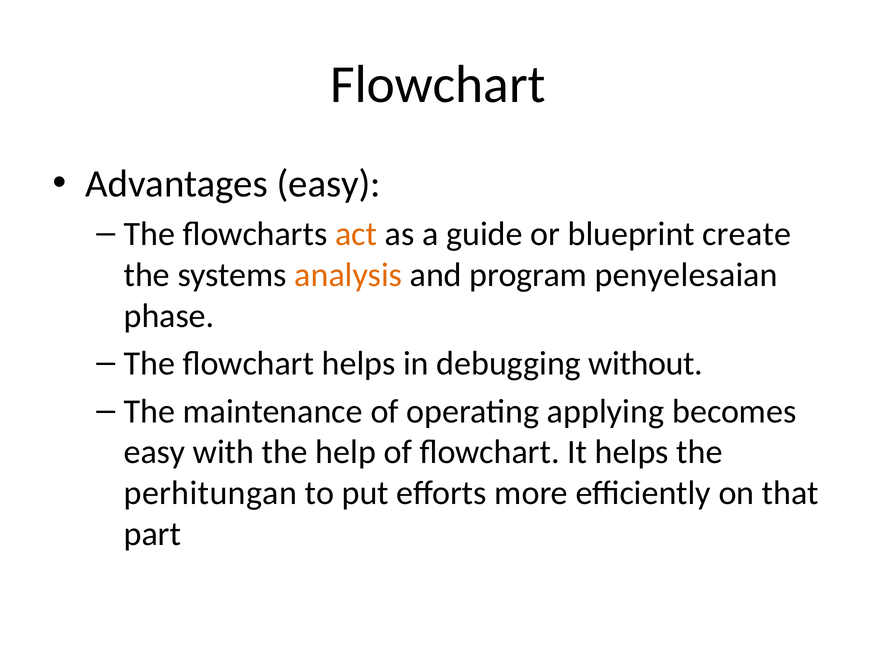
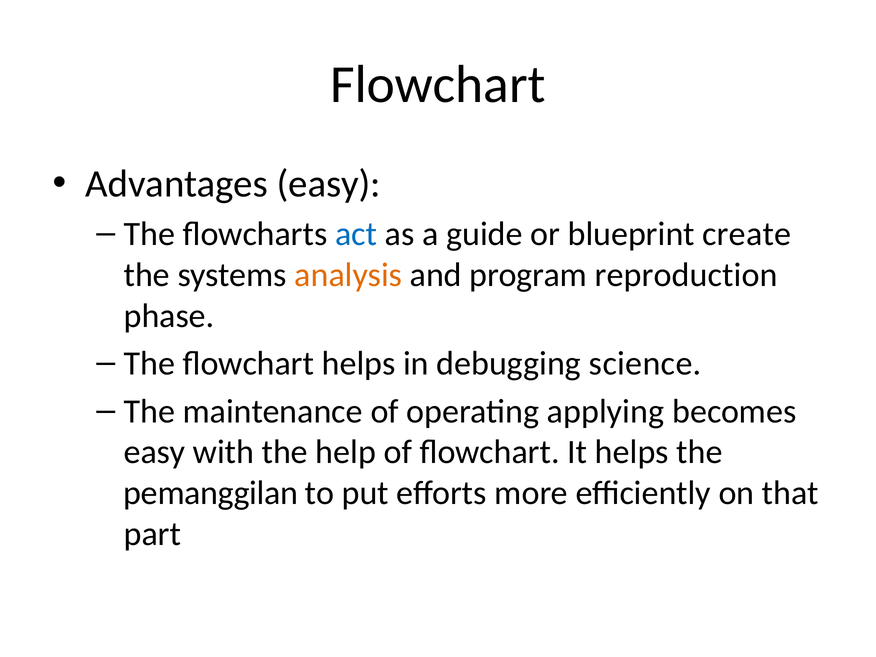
act colour: orange -> blue
penyelesaian: penyelesaian -> reproduction
without: without -> science
perhitungan: perhitungan -> pemanggilan
